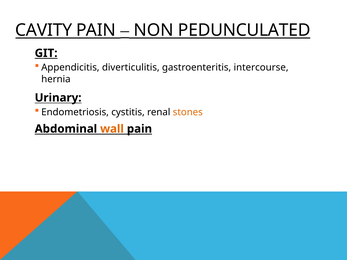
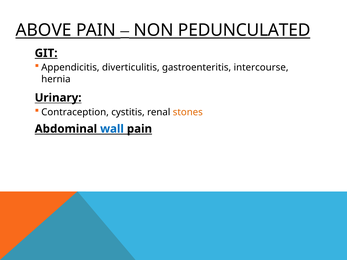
CAVITY: CAVITY -> ABOVE
Endometriosis: Endometriosis -> Contraception
wall colour: orange -> blue
